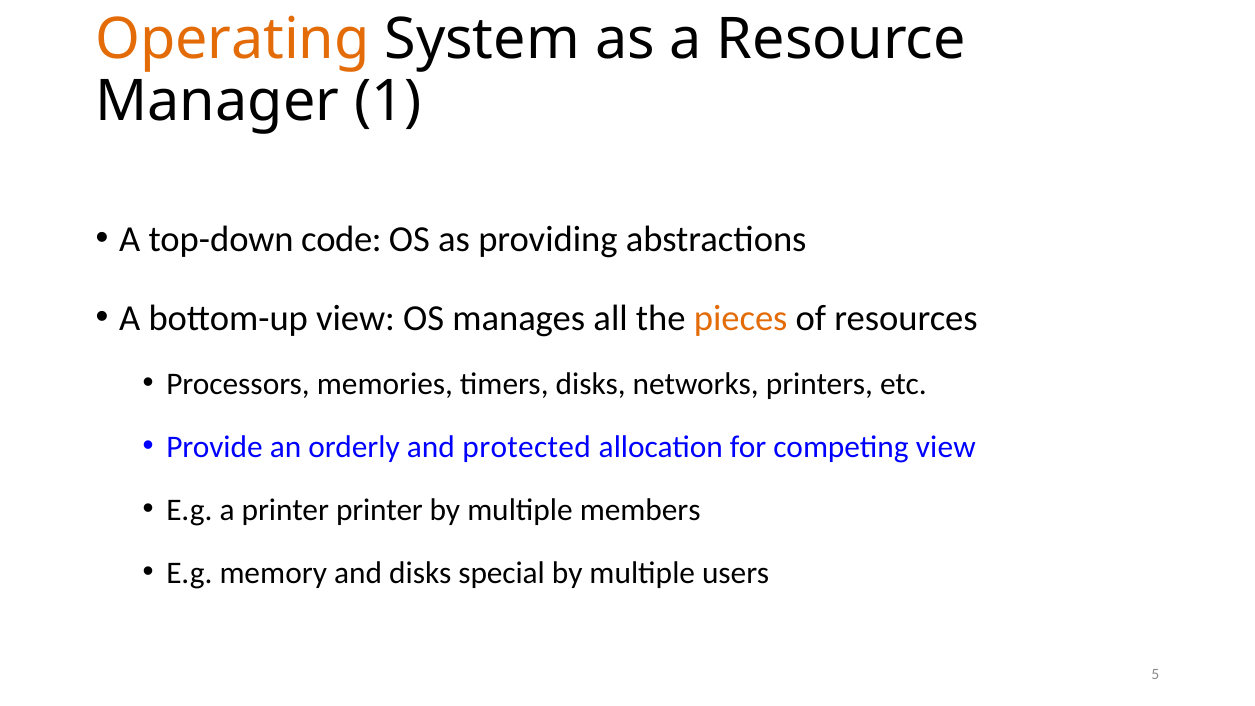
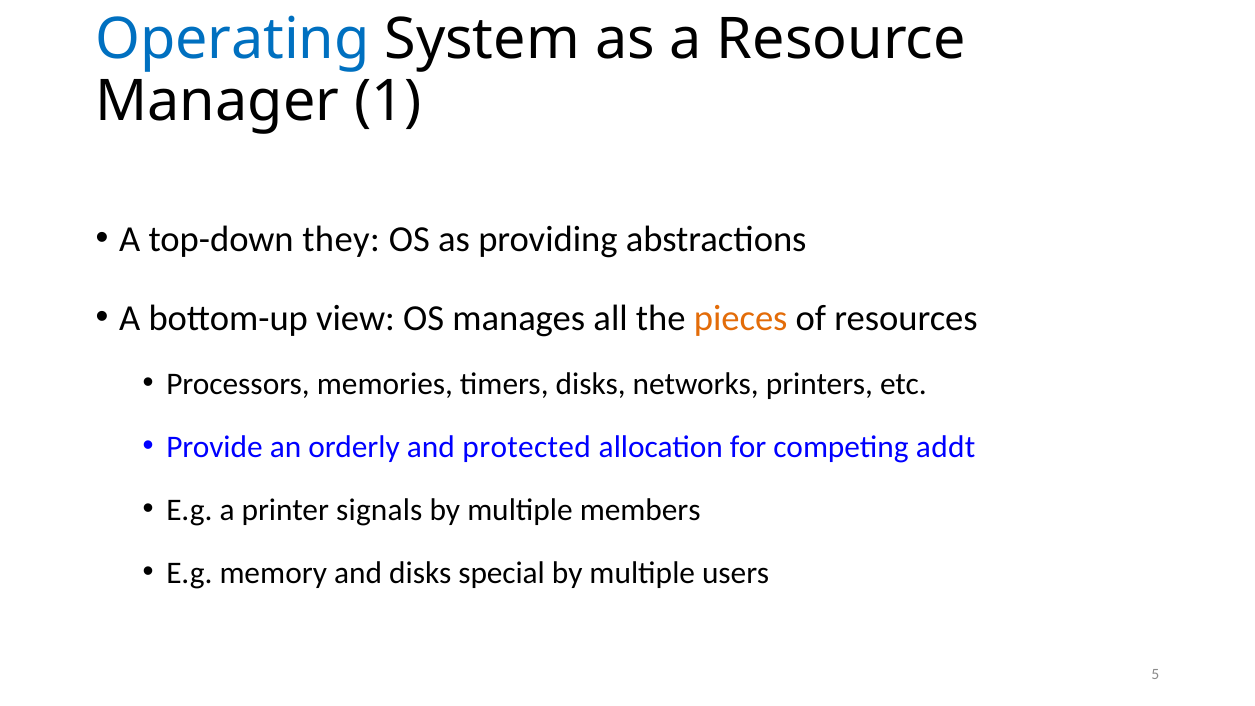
Operating colour: orange -> blue
code: code -> they
competing view: view -> addt
printer printer: printer -> signals
